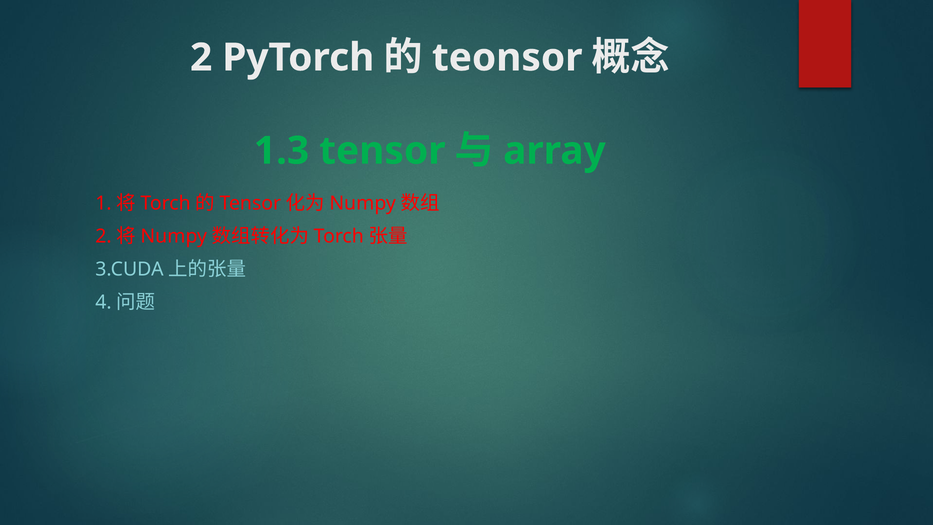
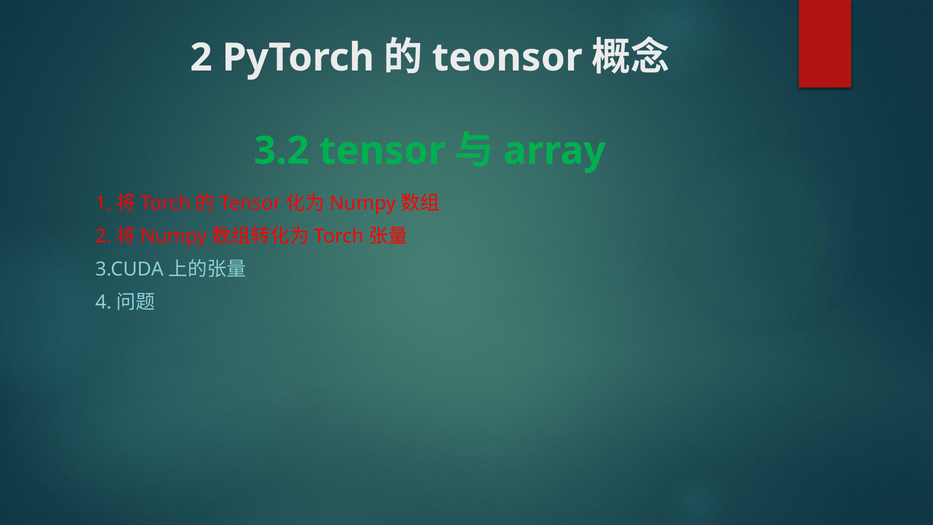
1.3: 1.3 -> 3.2
